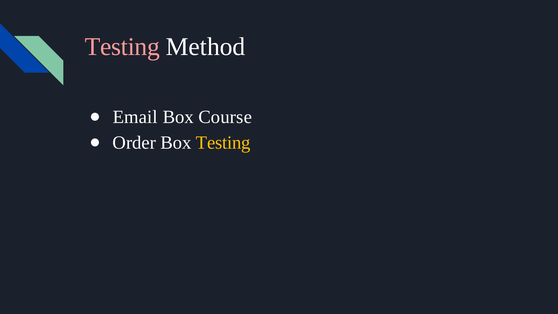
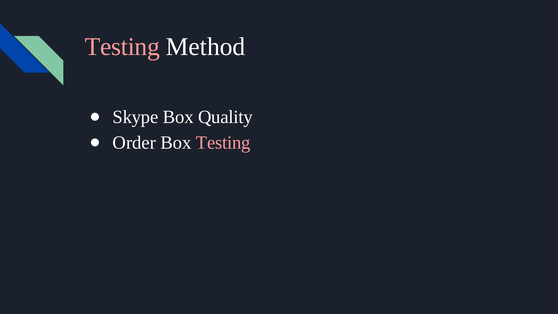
Email: Email -> Skype
Course: Course -> Quality
Testing at (223, 143) colour: yellow -> pink
